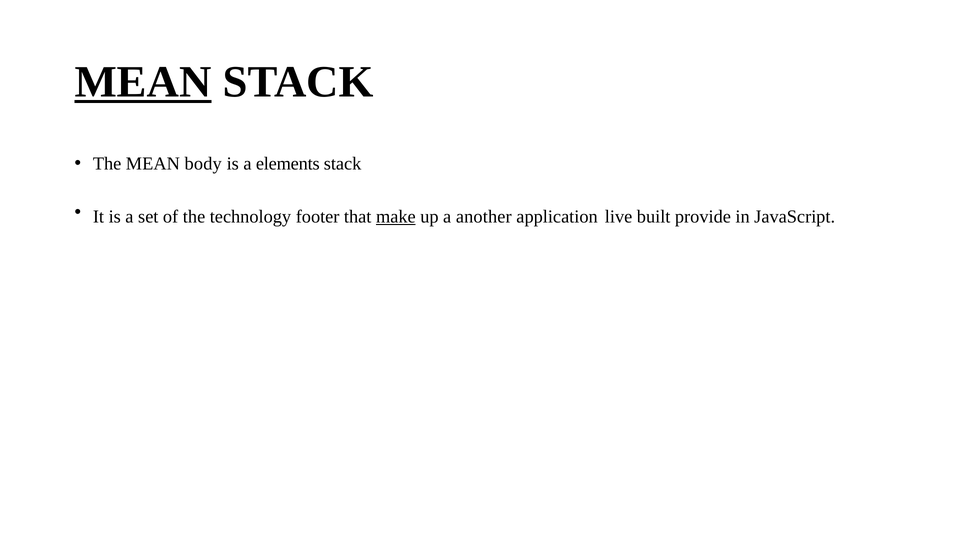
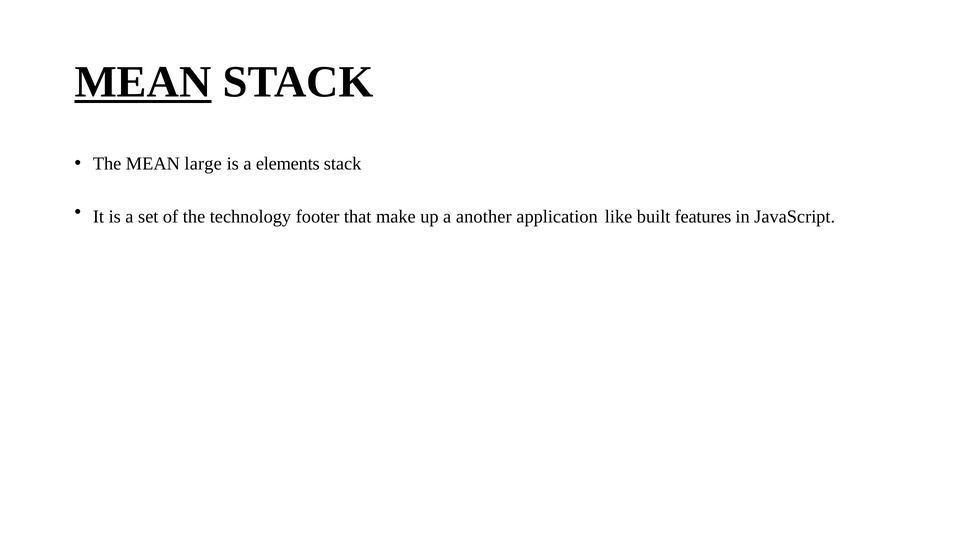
body: body -> large
make underline: present -> none
live: live -> like
provide: provide -> features
